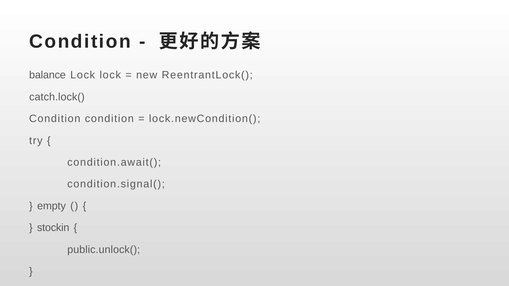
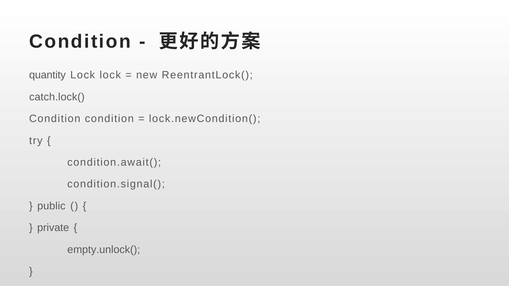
balance: balance -> quantity
empty: empty -> public
stockin: stockin -> private
public.unlock(: public.unlock( -> empty.unlock(
